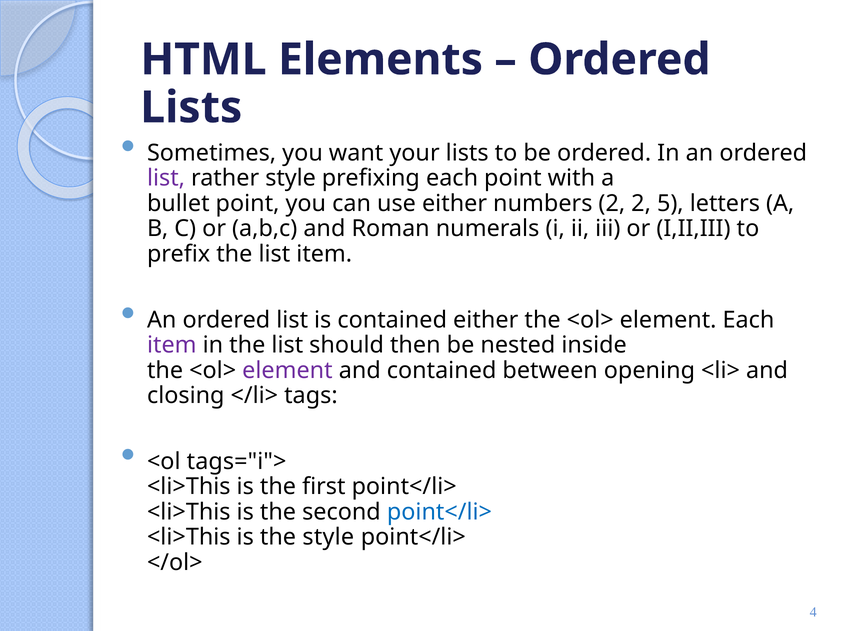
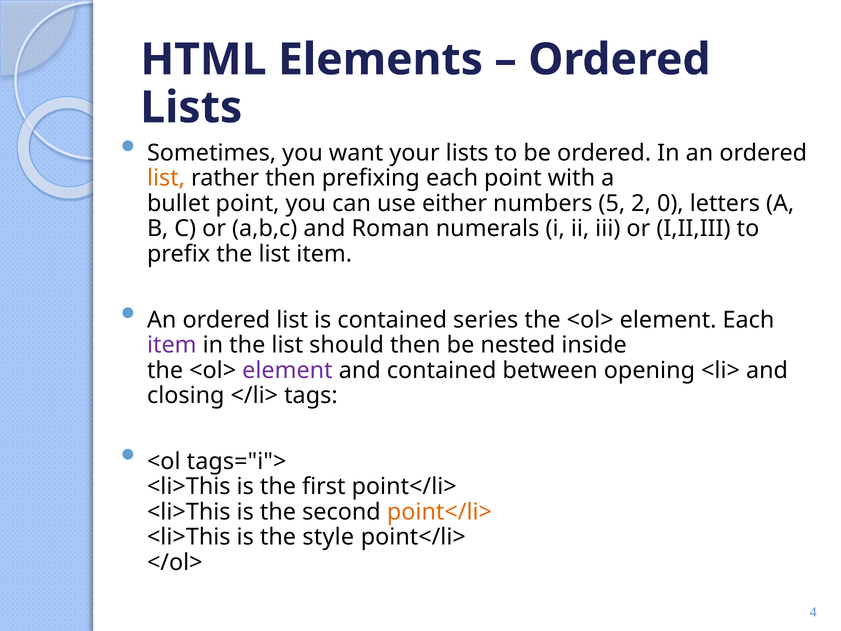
list at (166, 178) colour: purple -> orange
rather style: style -> then
numbers 2: 2 -> 5
5: 5 -> 0
contained either: either -> series
point</li> at (439, 512) colour: blue -> orange
